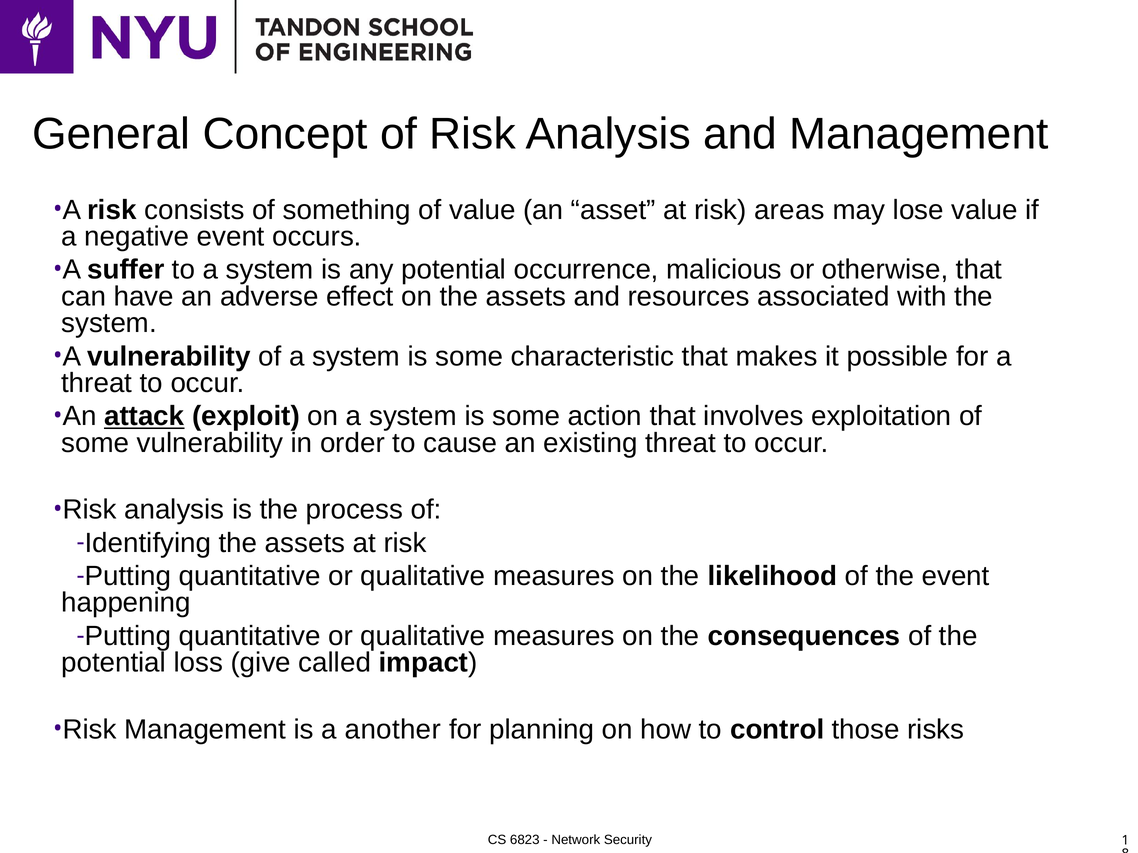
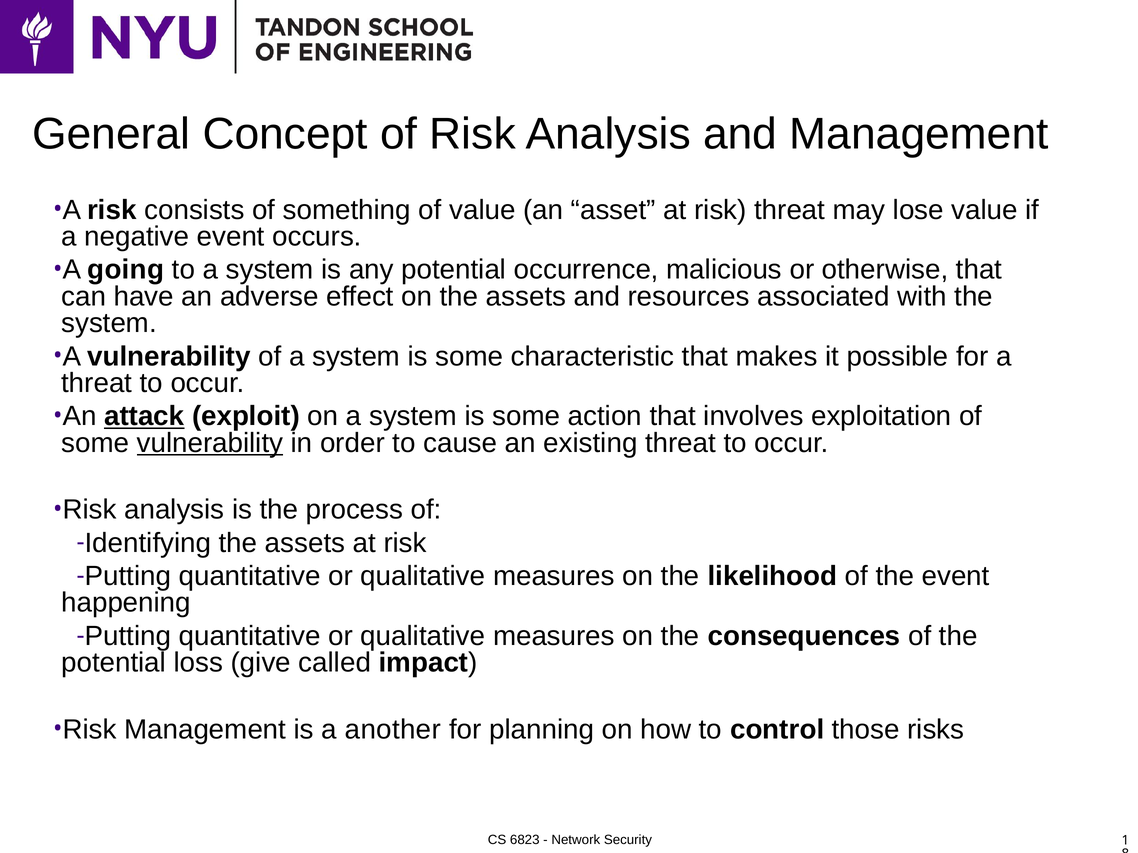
risk areas: areas -> threat
suffer: suffer -> going
vulnerability at (210, 443) underline: none -> present
